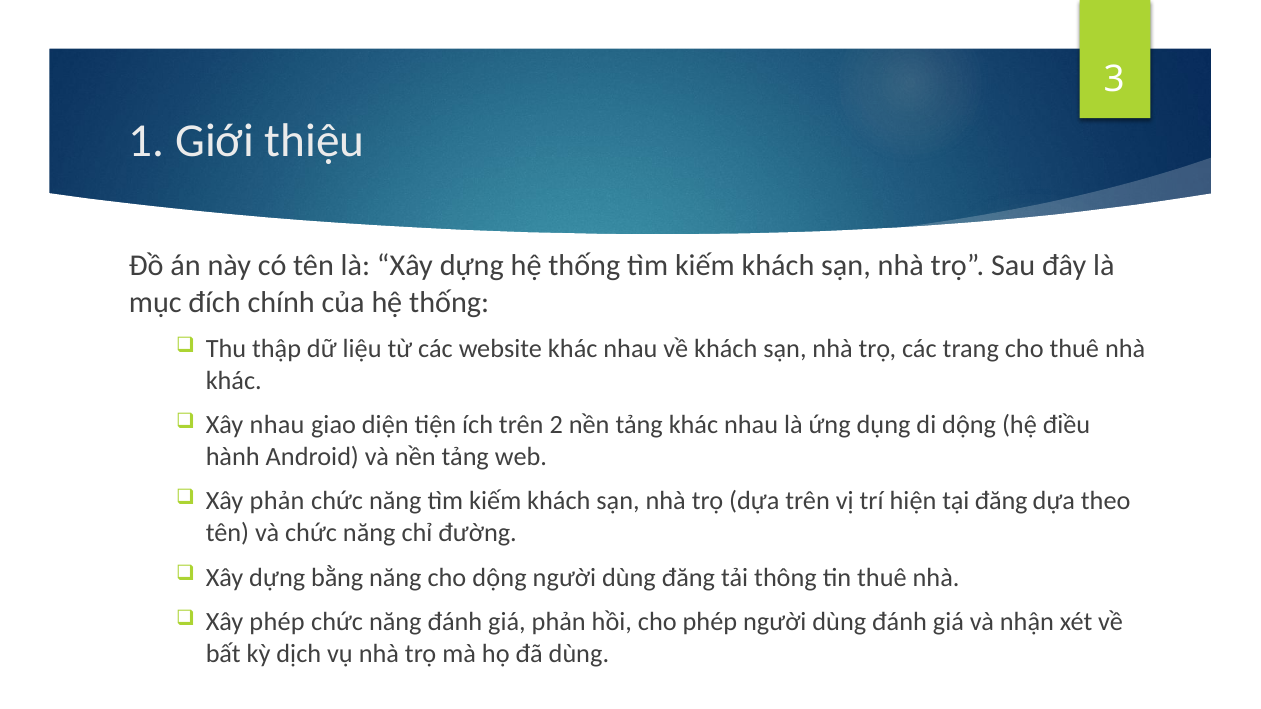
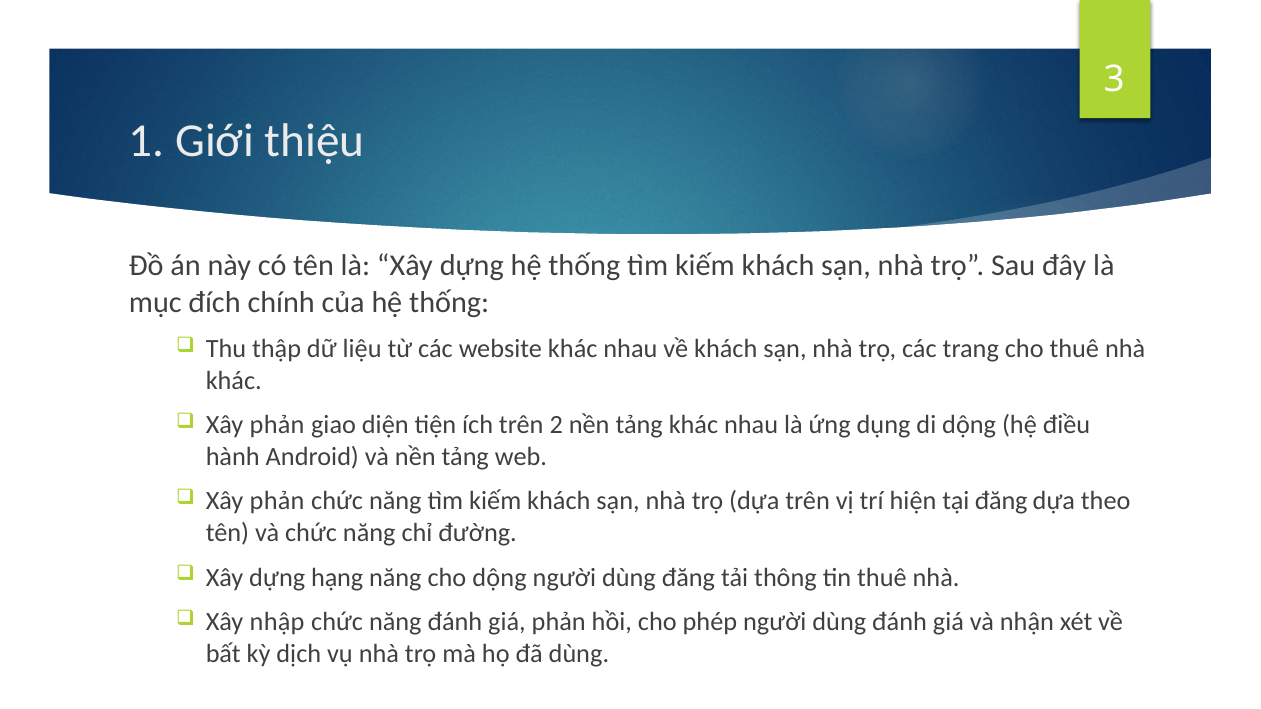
nhau at (277, 425): nhau -> phản
bằng: bằng -> hạng
Xây phép: phép -> nhập
